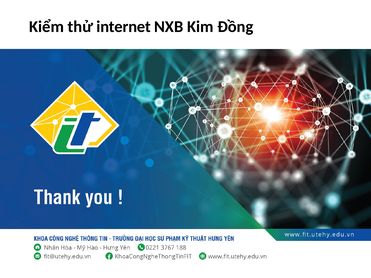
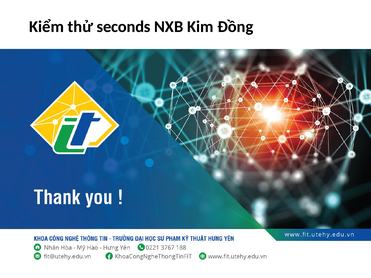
internet: internet -> seconds
